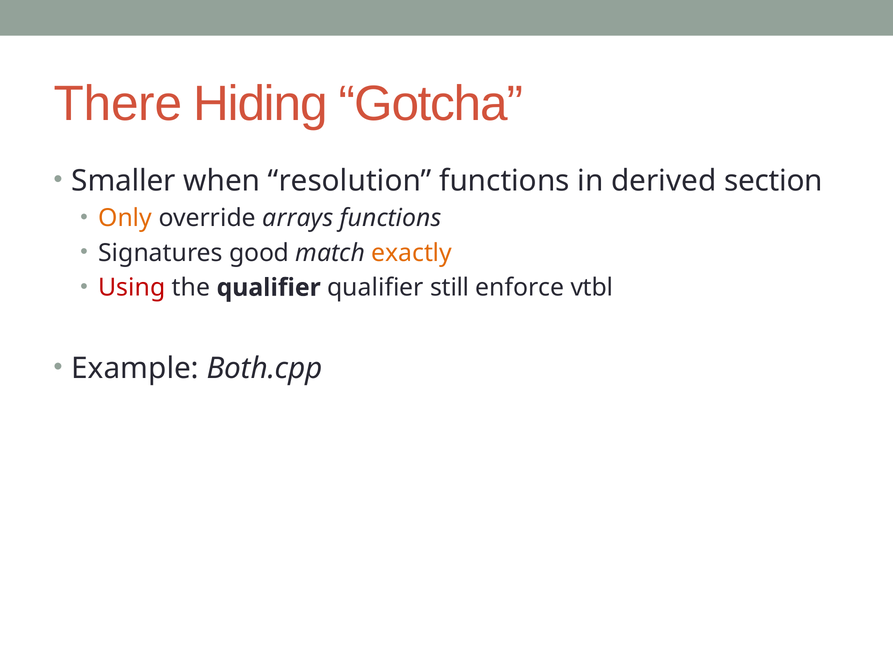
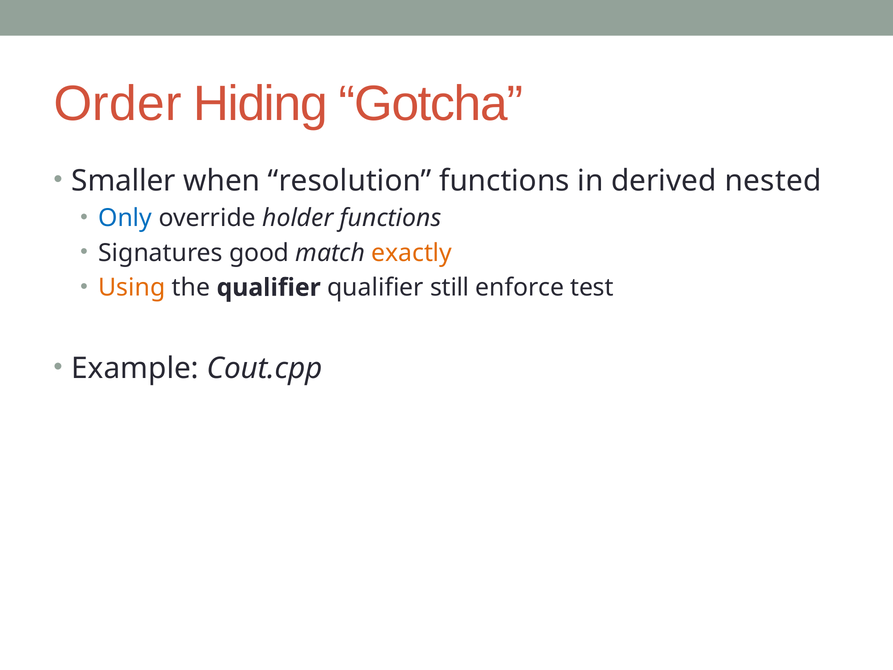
There: There -> Order
section: section -> nested
Only colour: orange -> blue
arrays: arrays -> holder
Using colour: red -> orange
vtbl: vtbl -> test
Both.cpp: Both.cpp -> Cout.cpp
